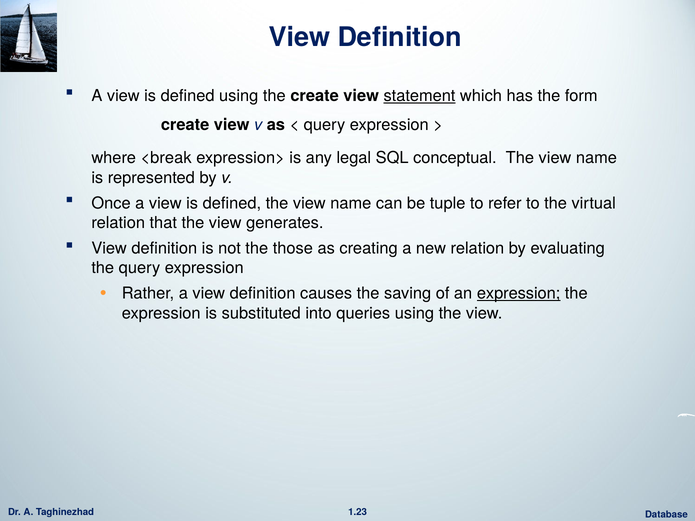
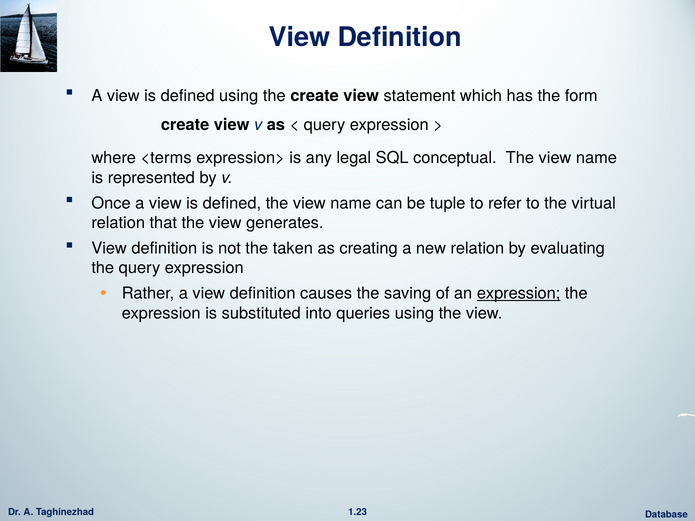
statement underline: present -> none
<break: <break -> <terms
those: those -> taken
